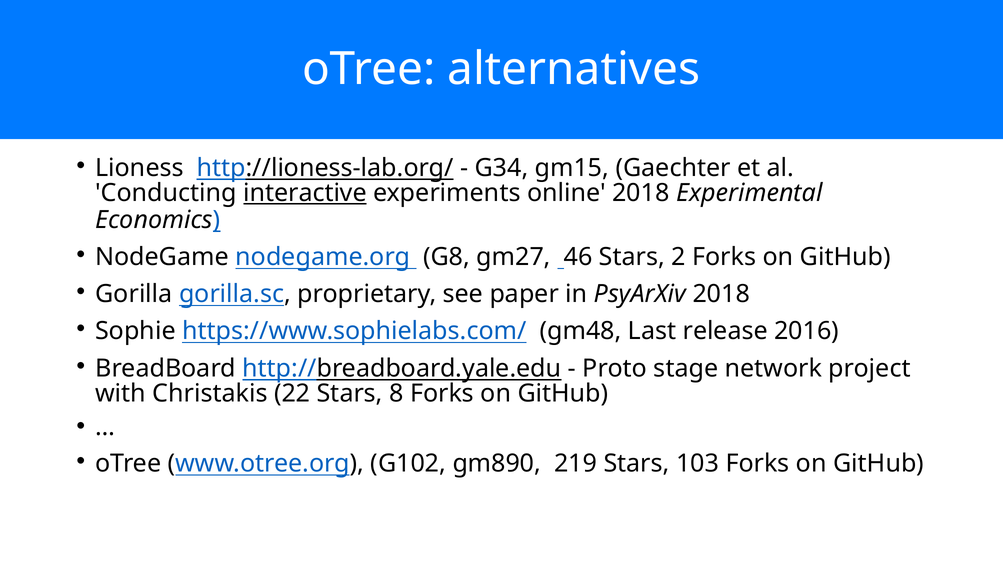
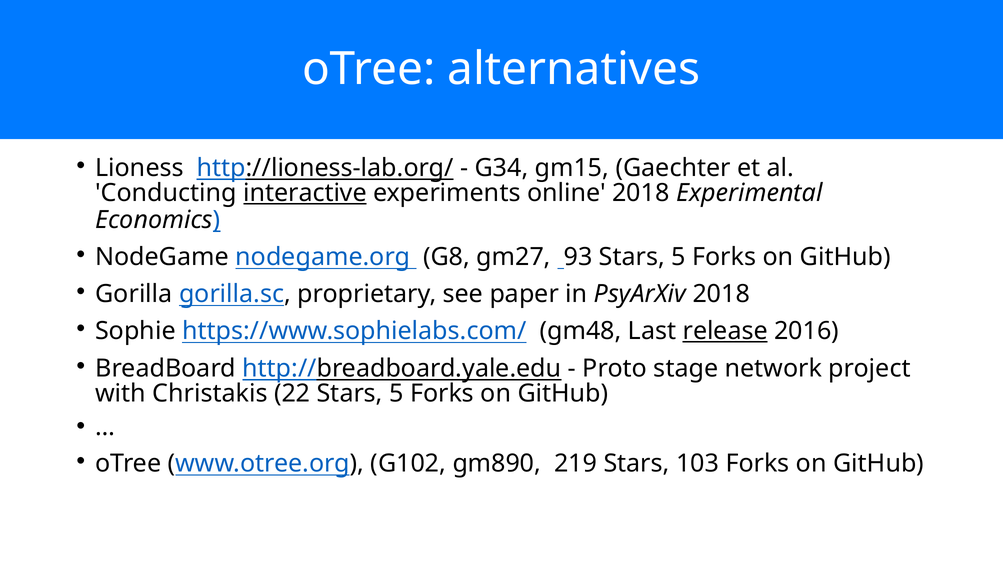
46: 46 -> 93
2 at (679, 257): 2 -> 5
release underline: none -> present
22 Stars 8: 8 -> 5
